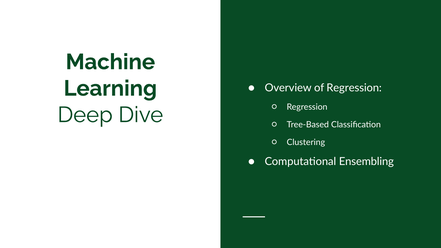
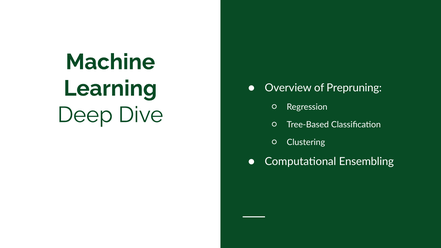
of Regression: Regression -> Prepruning
